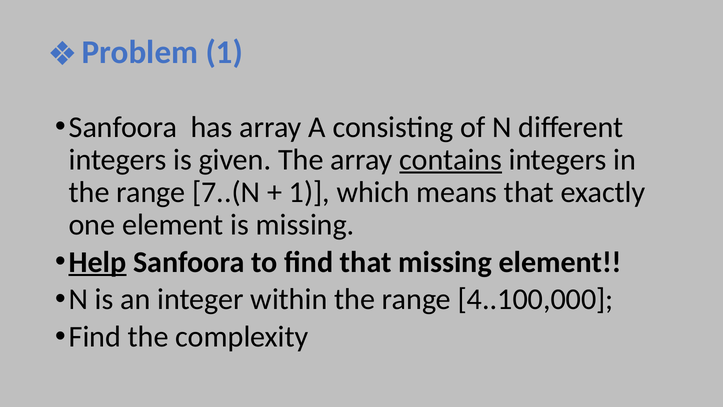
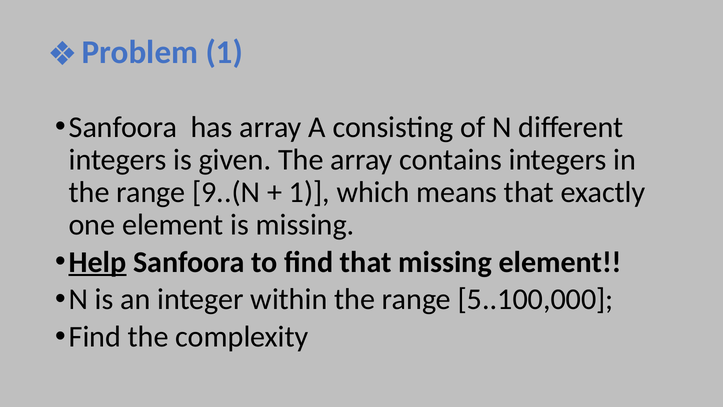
contains underline: present -> none
7..(N: 7..(N -> 9..(N
4..100,000: 4..100,000 -> 5..100,000
